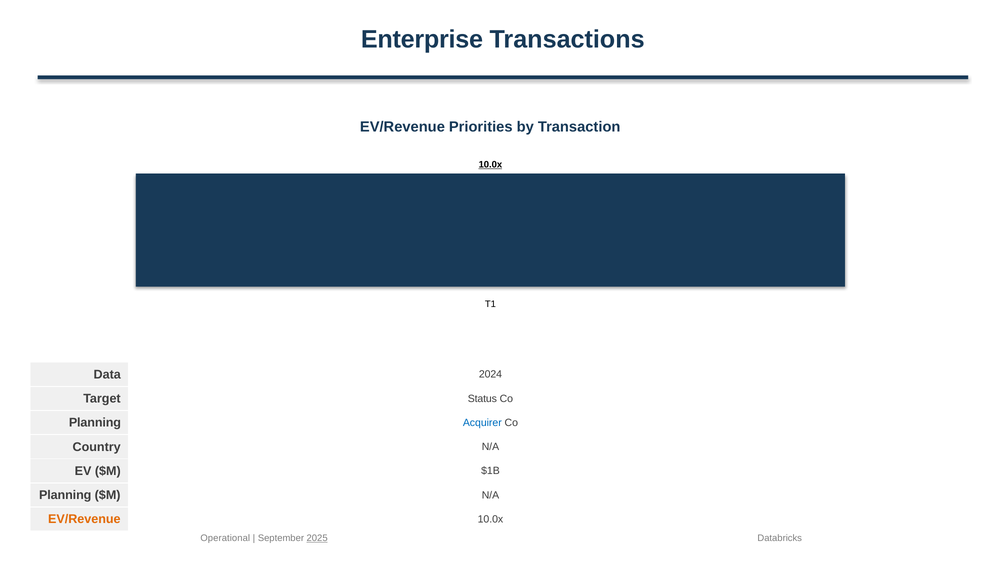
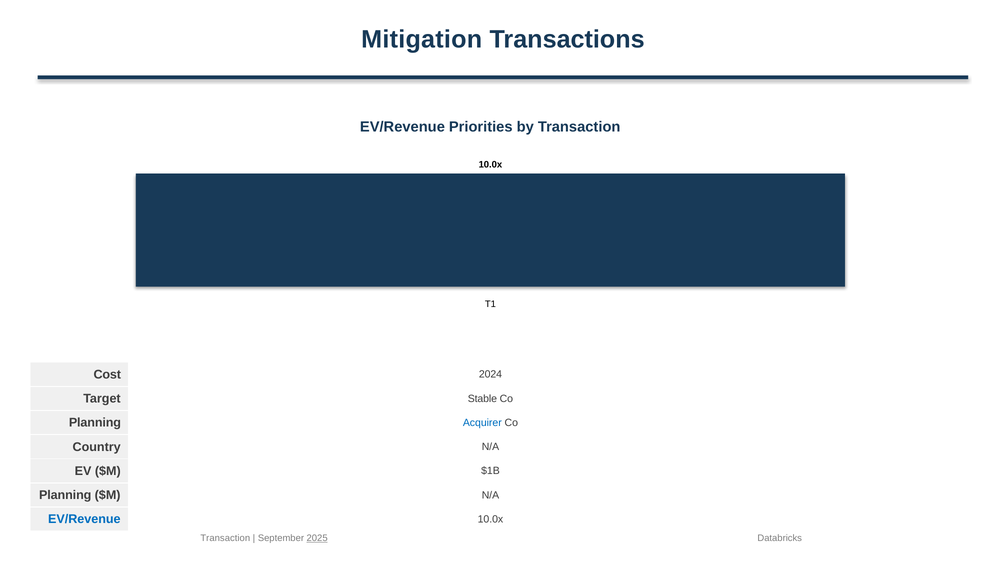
Enterprise: Enterprise -> Mitigation
10.0x at (490, 165) underline: present -> none
Data: Data -> Cost
Status: Status -> Stable
EV/Revenue at (84, 519) colour: orange -> blue
Operational at (225, 538): Operational -> Transaction
